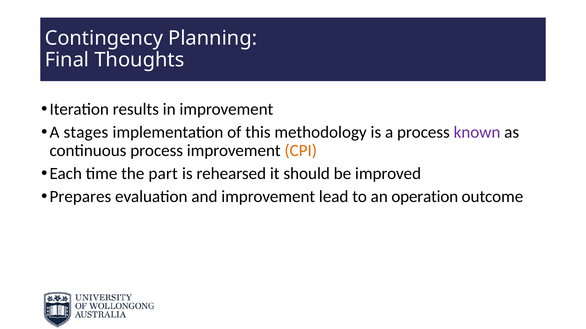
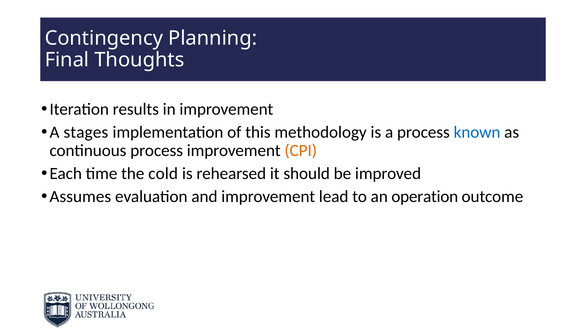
known colour: purple -> blue
part: part -> cold
Prepares: Prepares -> Assumes
